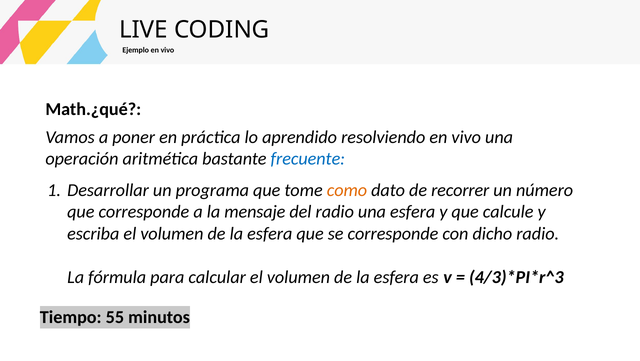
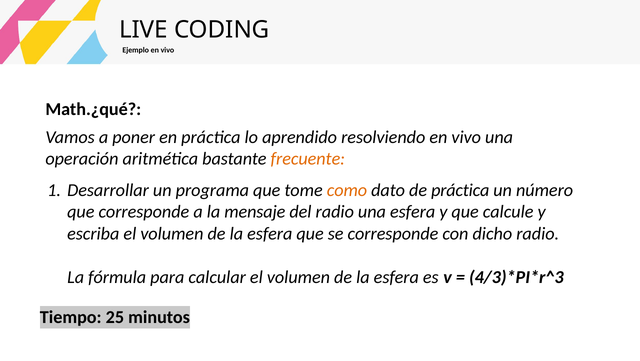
frecuente colour: blue -> orange
de recorrer: recorrer -> práctica
55: 55 -> 25
